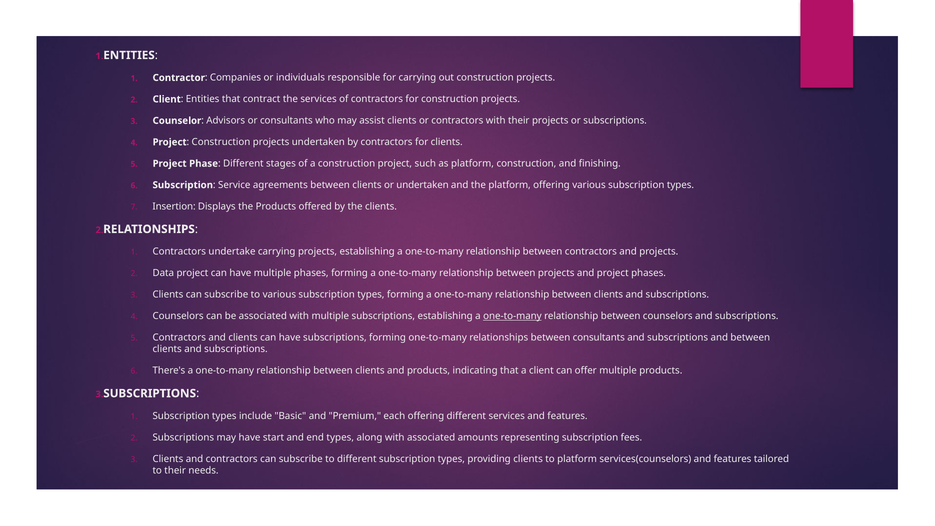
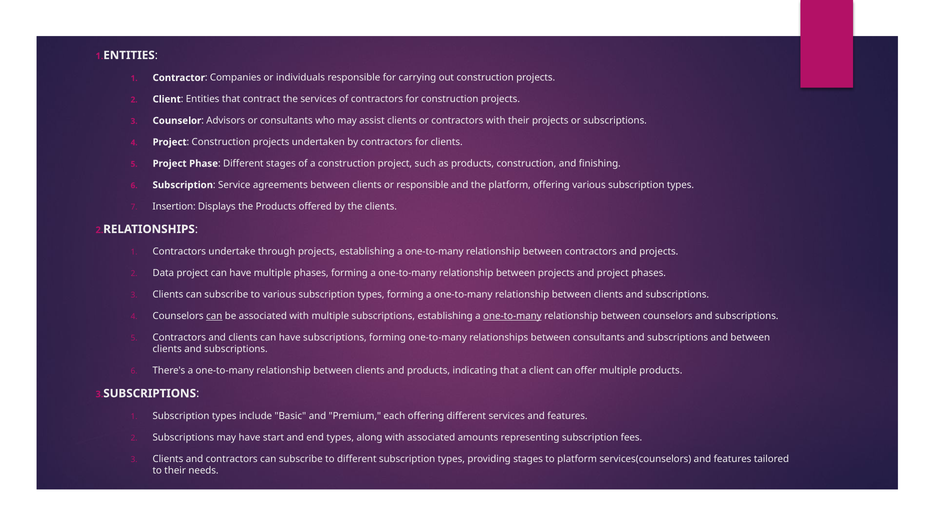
as platform: platform -> products
or undertaken: undertaken -> responsible
undertake carrying: carrying -> through
can at (214, 316) underline: none -> present
providing clients: clients -> stages
